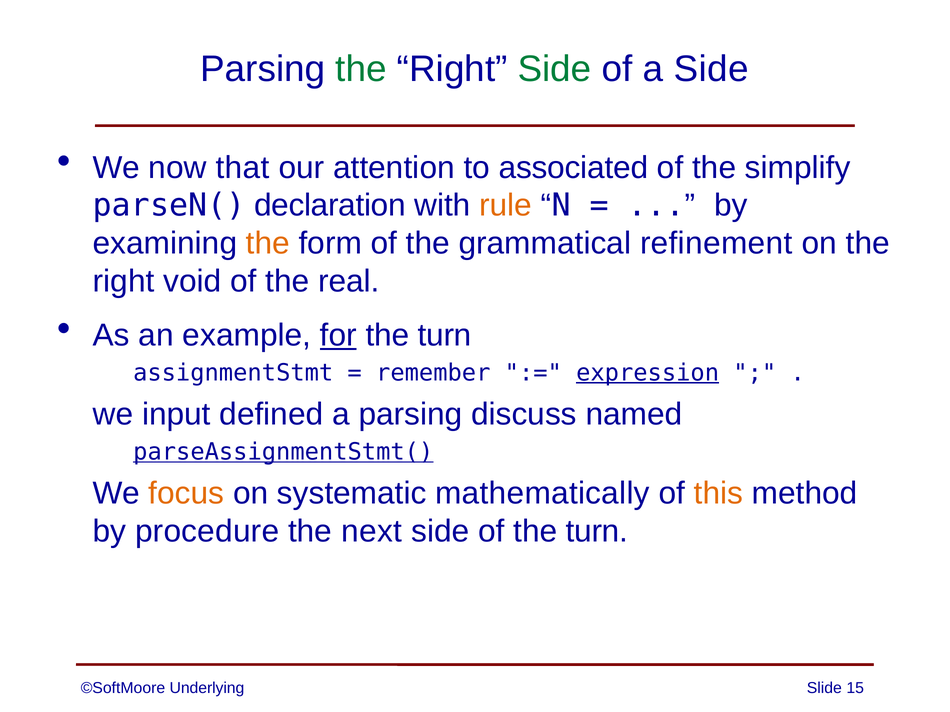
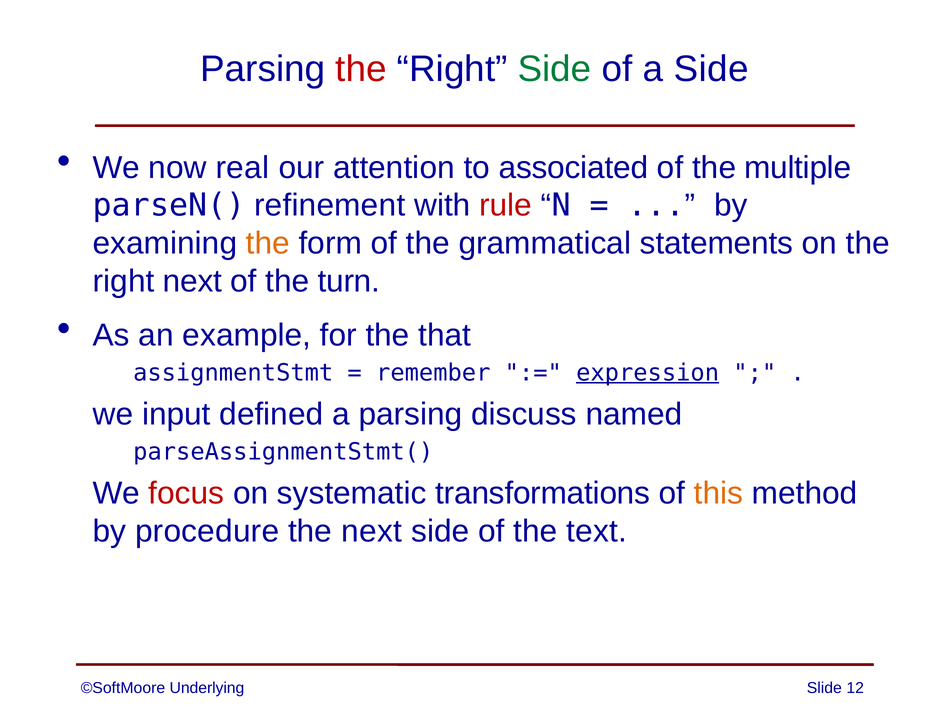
the at (361, 69) colour: green -> red
that: that -> real
simplify: simplify -> multiple
declaration: declaration -> refinement
rule colour: orange -> red
refinement: refinement -> statements
right void: void -> next
real: real -> turn
for underline: present -> none
turn at (445, 336): turn -> that
parseAssignmentStmt( underline: present -> none
focus colour: orange -> red
mathematically: mathematically -> transformations
of the turn: turn -> text
15: 15 -> 12
